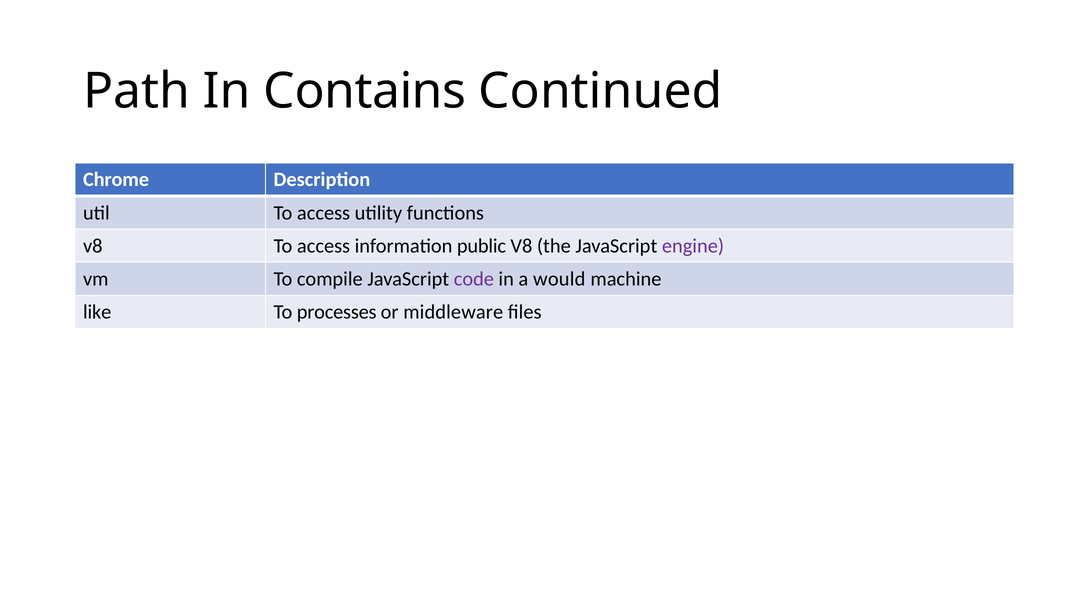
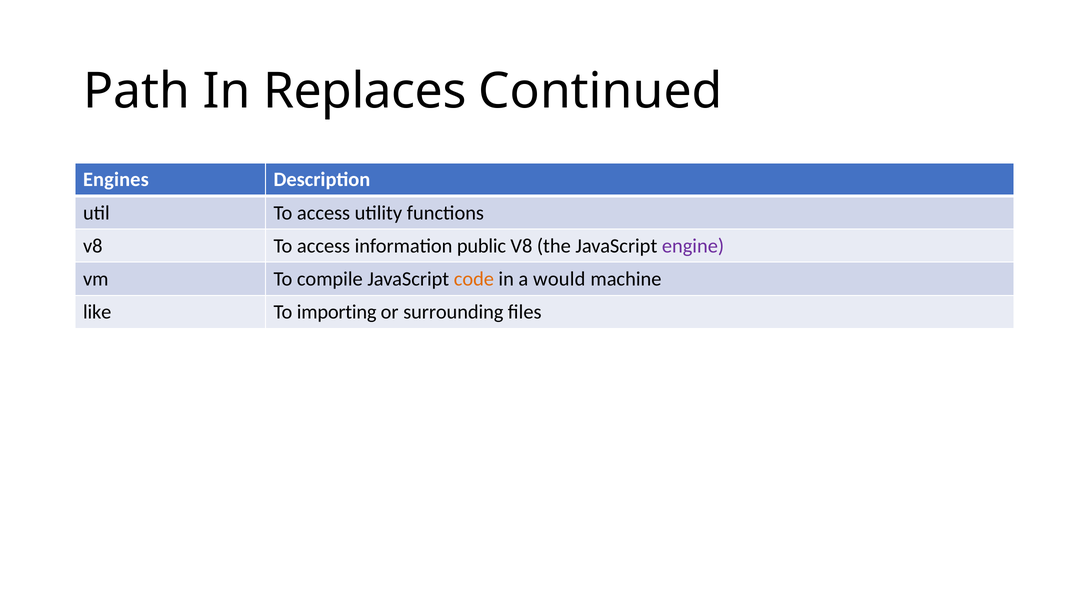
Contains: Contains -> Replaces
Chrome: Chrome -> Engines
code colour: purple -> orange
processes: processes -> importing
middleware: middleware -> surrounding
